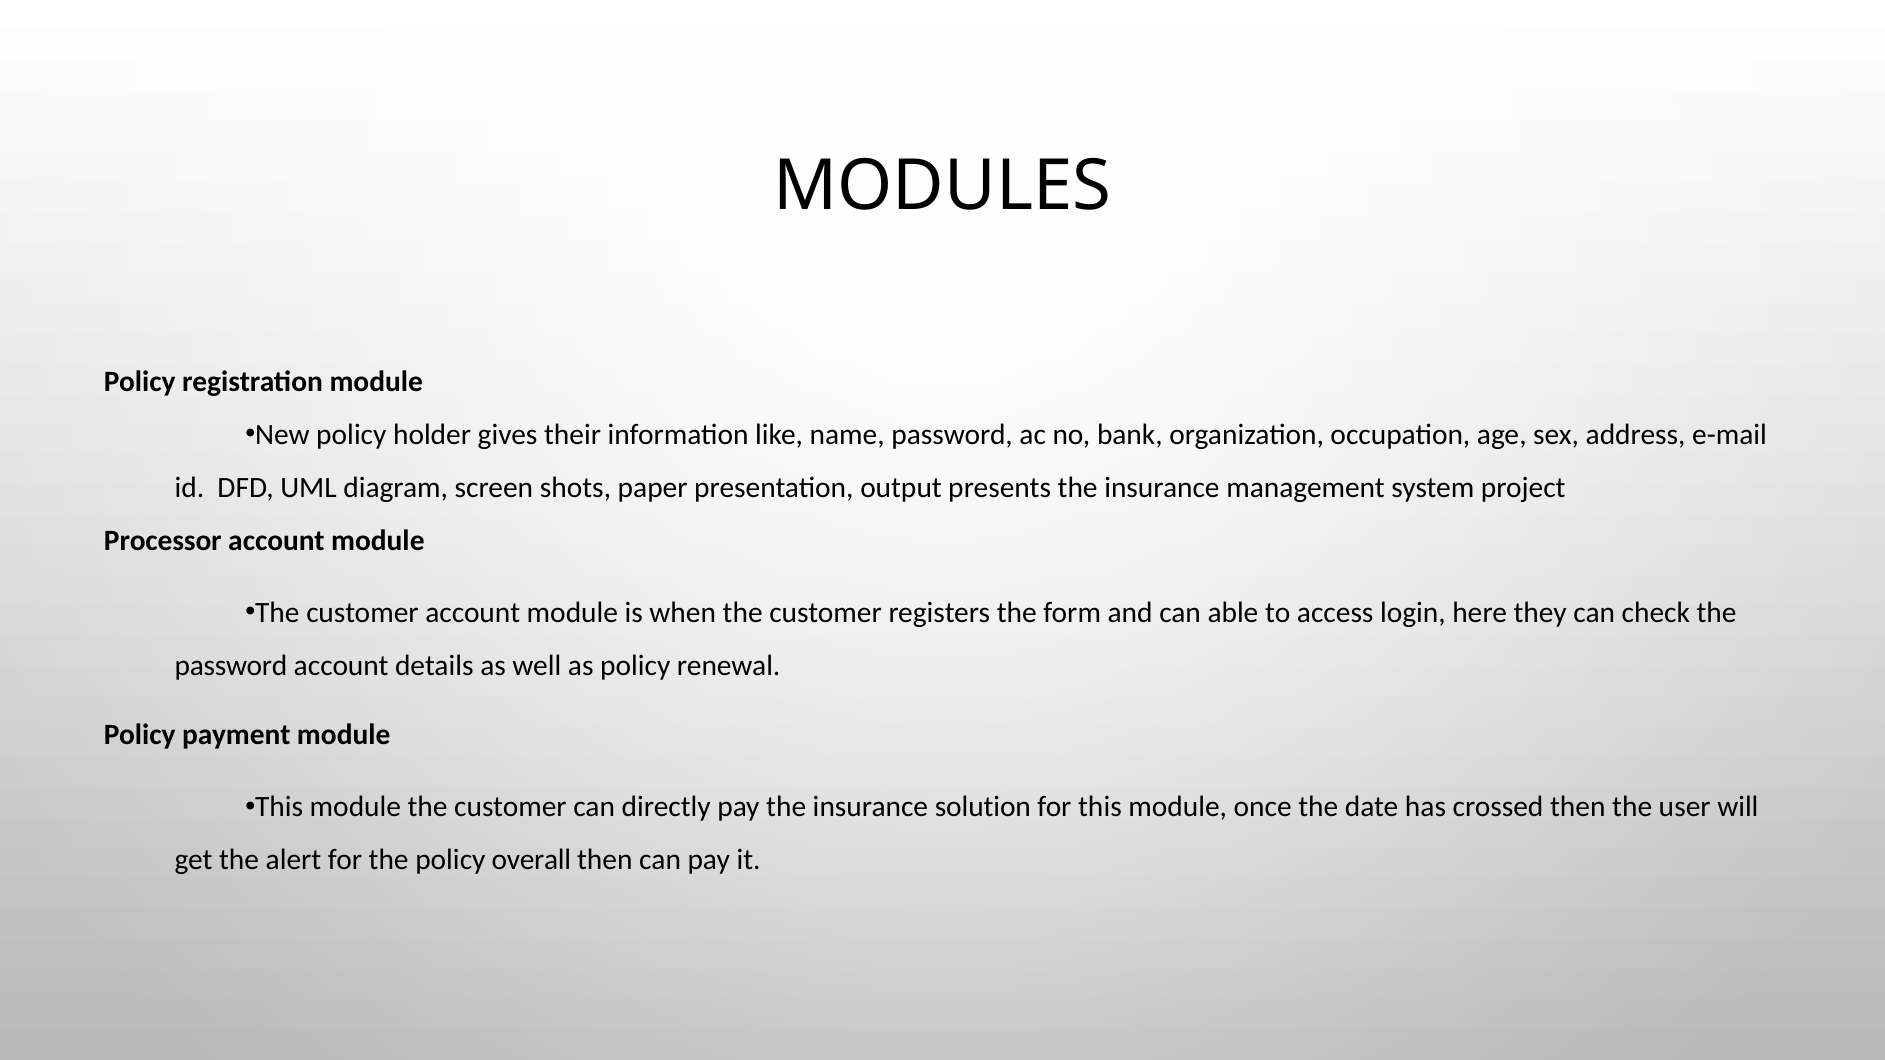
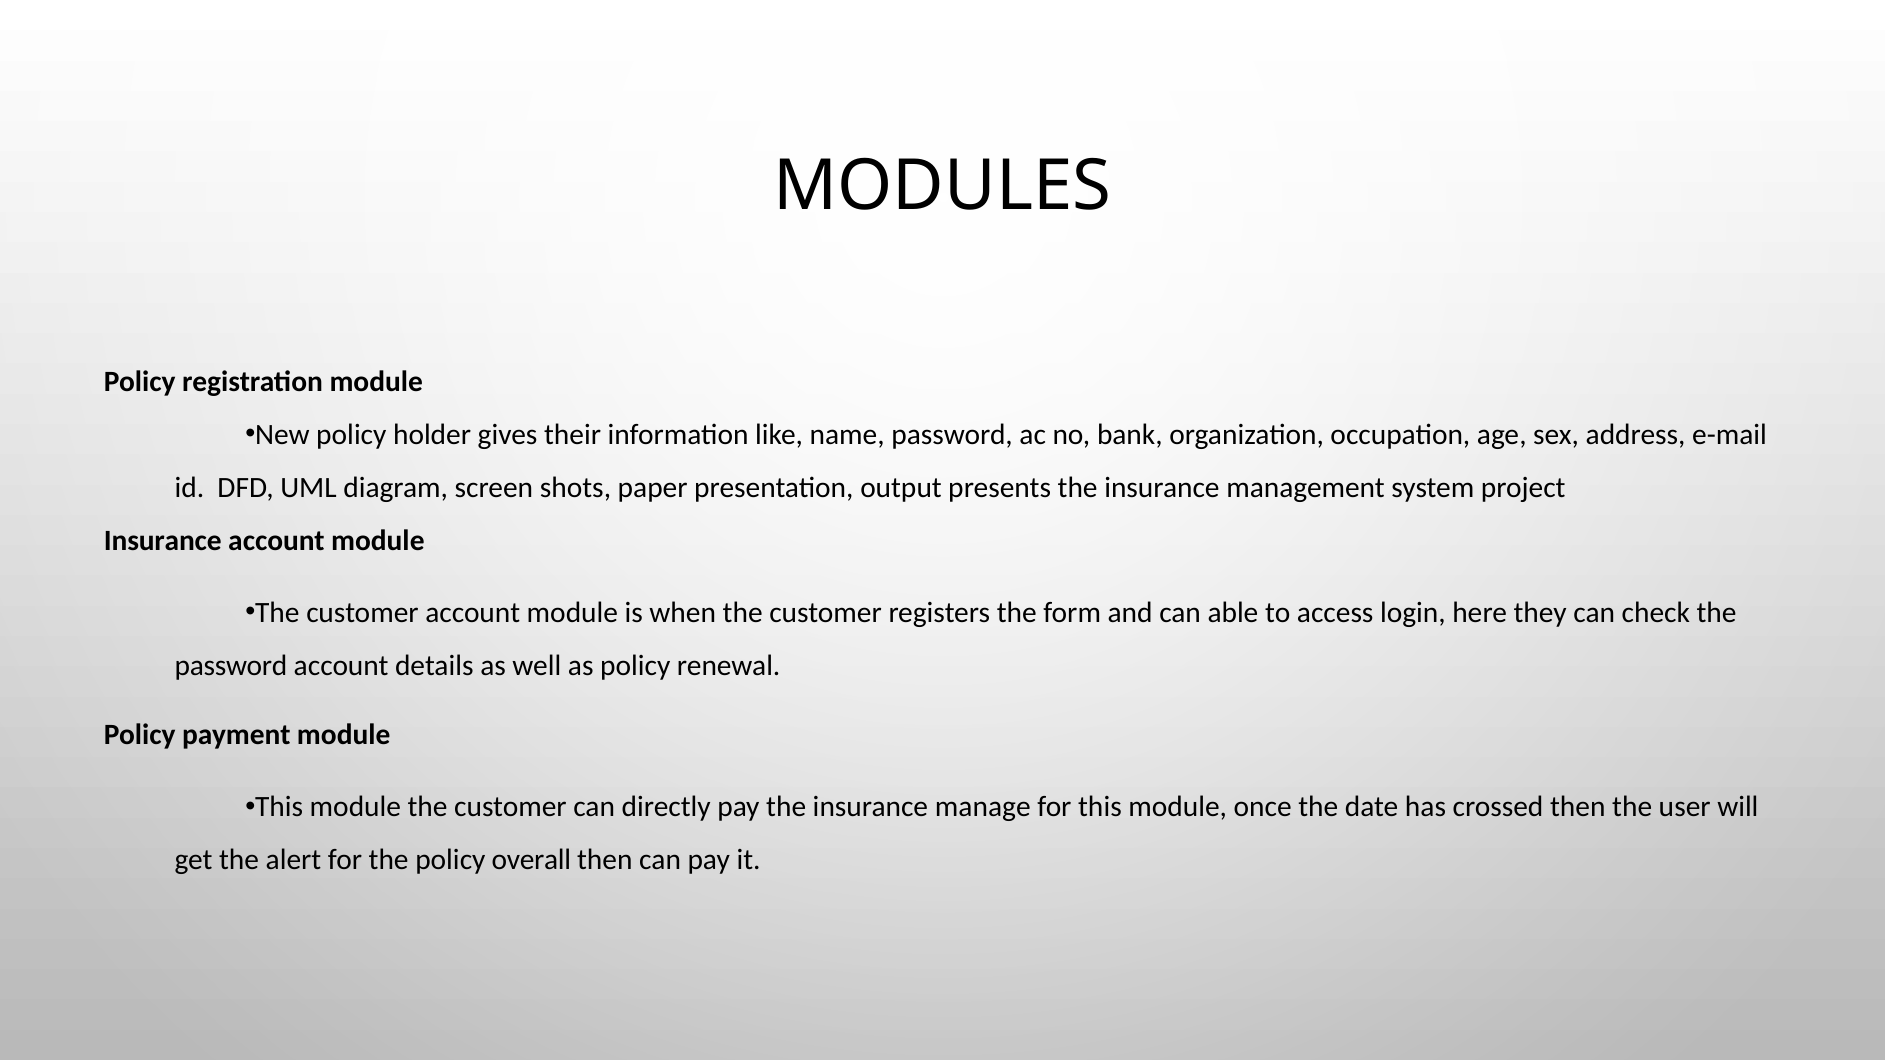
Processor at (163, 541): Processor -> Insurance
solution: solution -> manage
